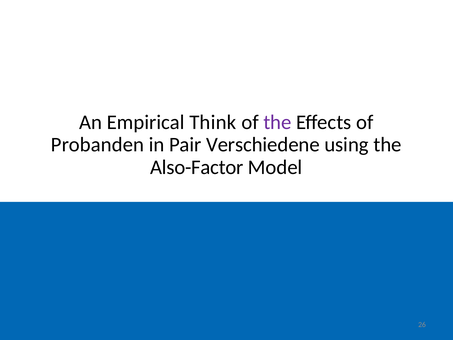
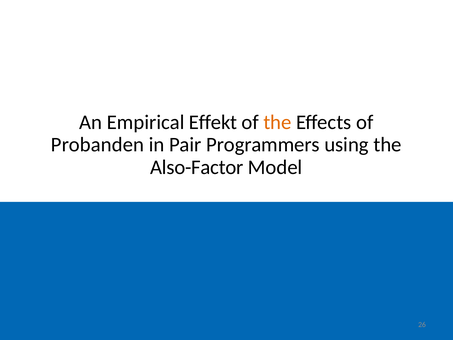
Think: Think -> Effekt
the at (277, 122) colour: purple -> orange
Verschiedene: Verschiedene -> Programmers
